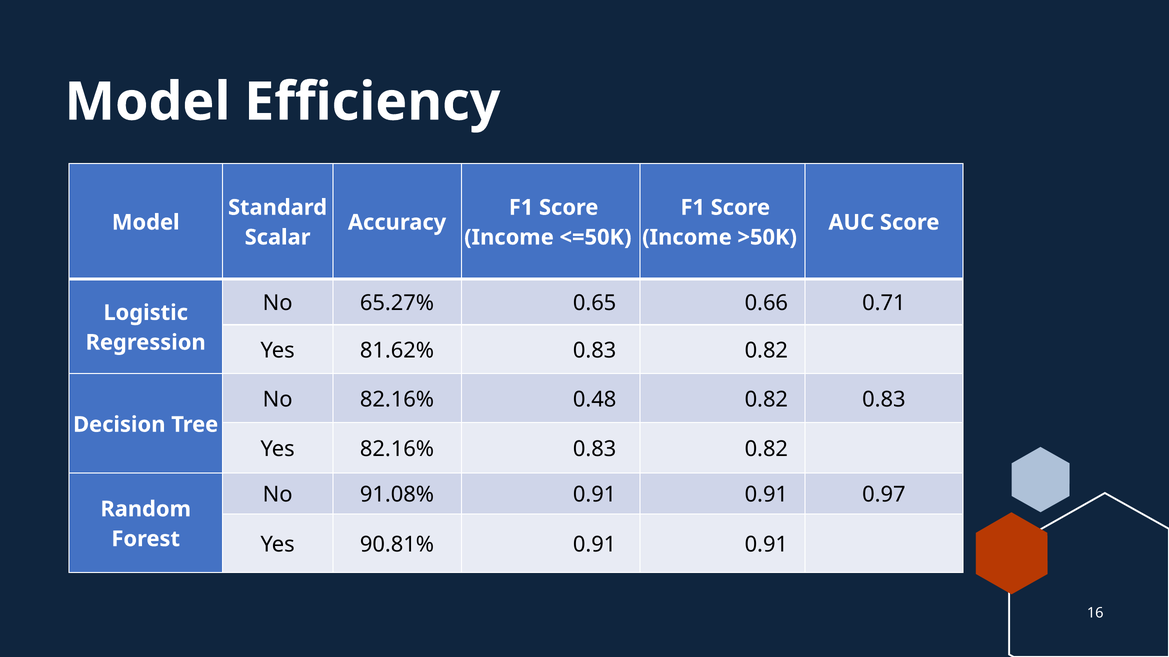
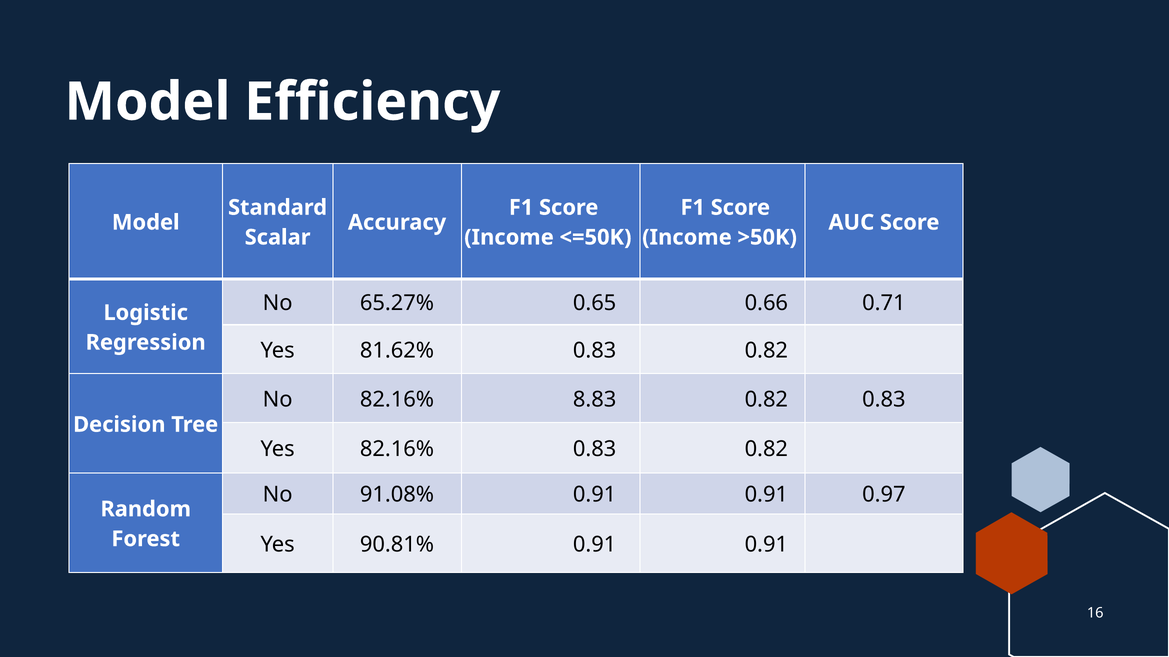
0.48: 0.48 -> 8.83
